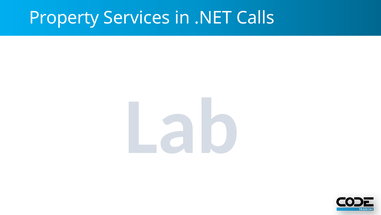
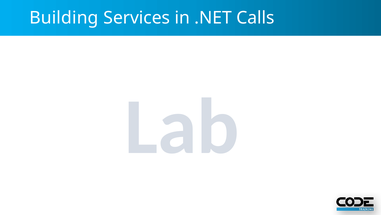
Property: Property -> Building
